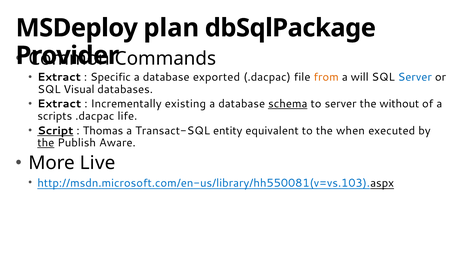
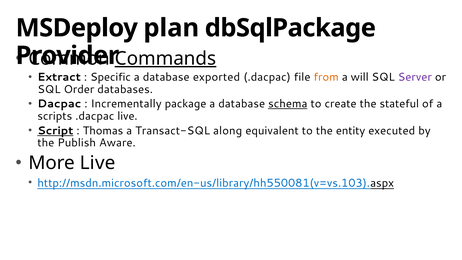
Commands underline: none -> present
Server at (415, 77) colour: blue -> purple
Visual: Visual -> Order
Extract at (59, 104): Extract -> Dacpac
existing: existing -> package
to server: server -> create
without: without -> stateful
.dacpac life: life -> live
entity: entity -> along
when: when -> entity
the at (46, 143) underline: present -> none
